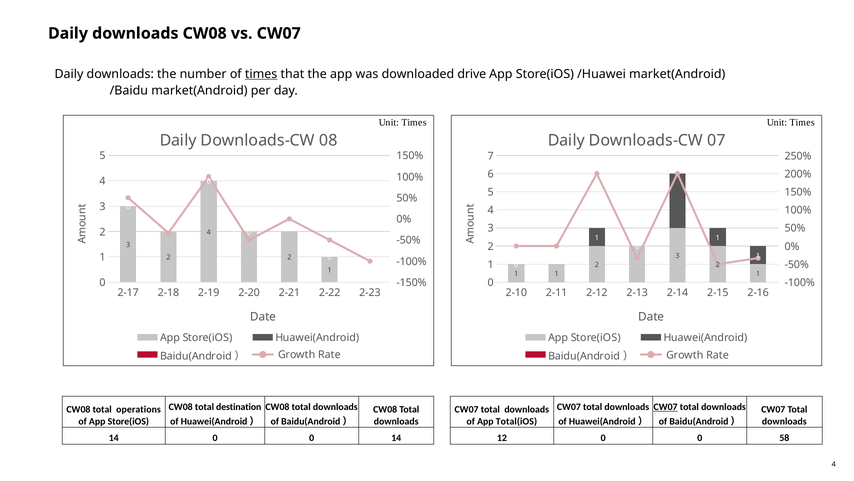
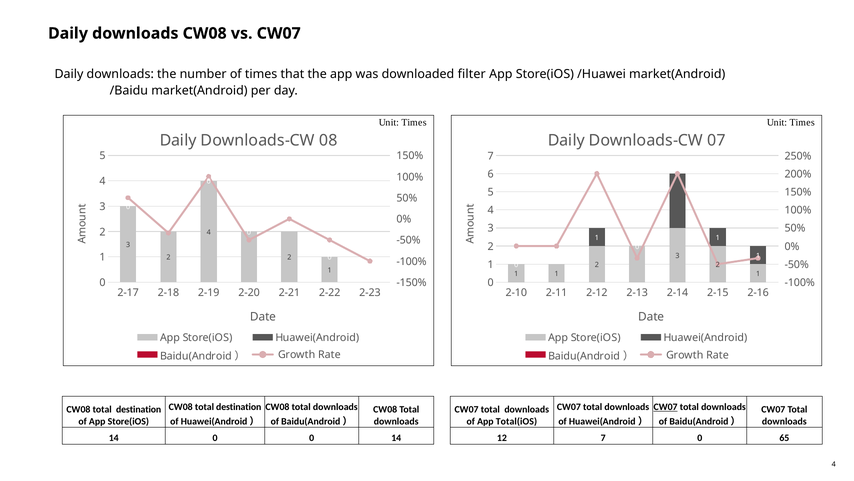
times at (261, 74) underline: present -> none
drive: drive -> filter
operations at (139, 409): operations -> destination
12 0: 0 -> 7
58: 58 -> 65
